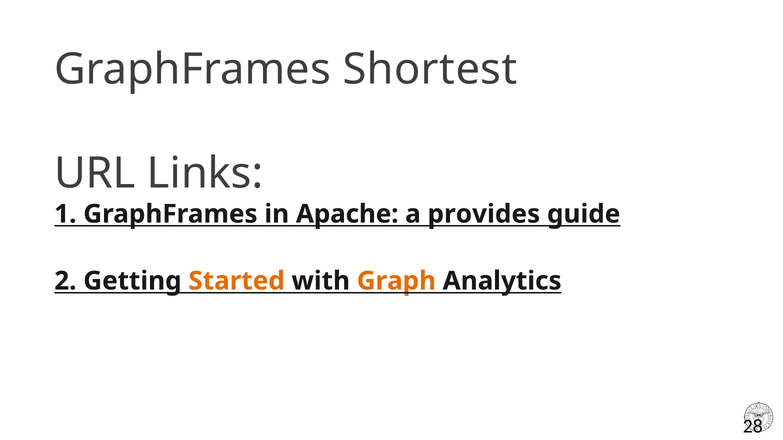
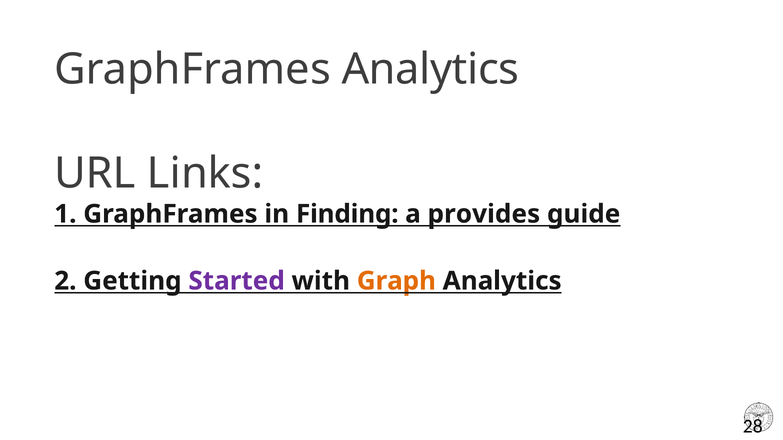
GraphFrames Shortest: Shortest -> Analytics
Apache: Apache -> Finding
Started colour: orange -> purple
